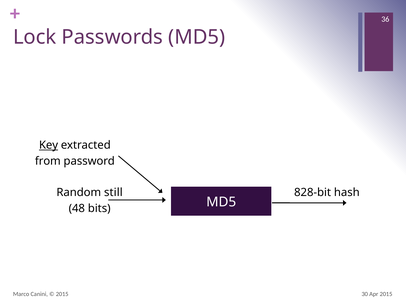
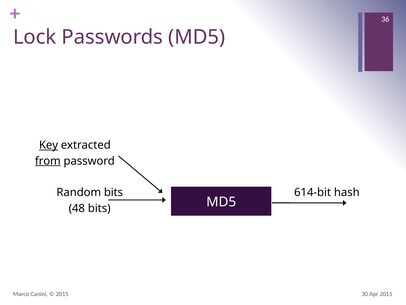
from underline: none -> present
Random still: still -> bits
828-bit: 828-bit -> 614-bit
